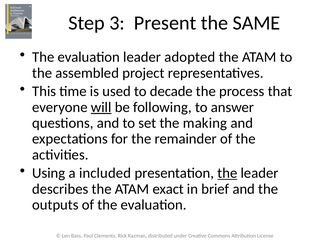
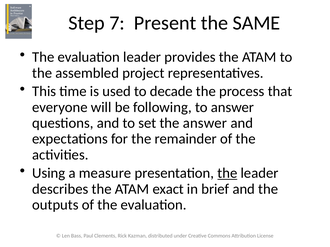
3: 3 -> 7
adopted: adopted -> provides
will underline: present -> none
the making: making -> answer
included: included -> measure
